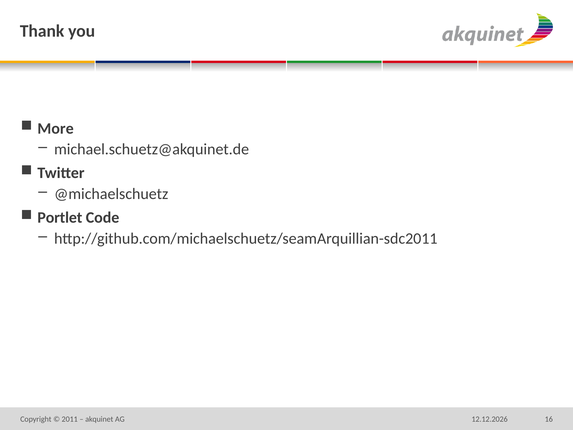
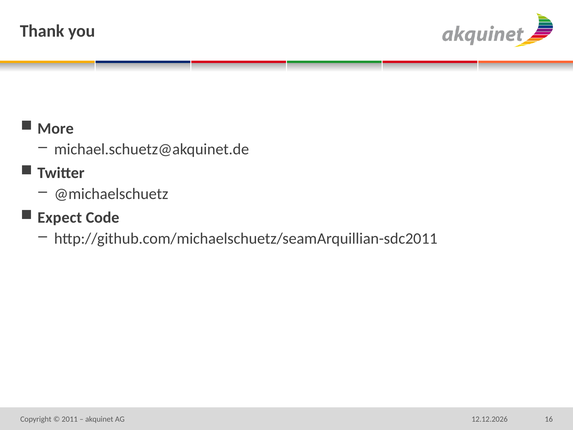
Portlet: Portlet -> Expect
